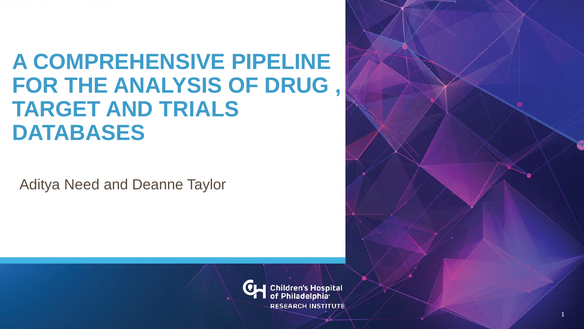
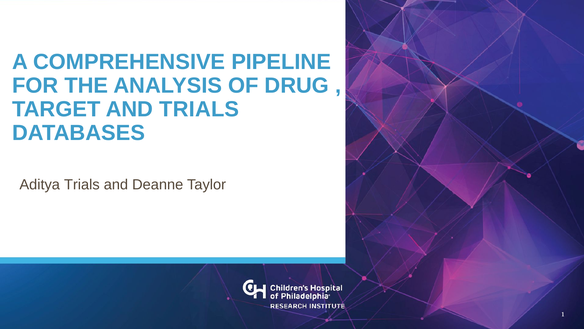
Aditya Need: Need -> Trials
